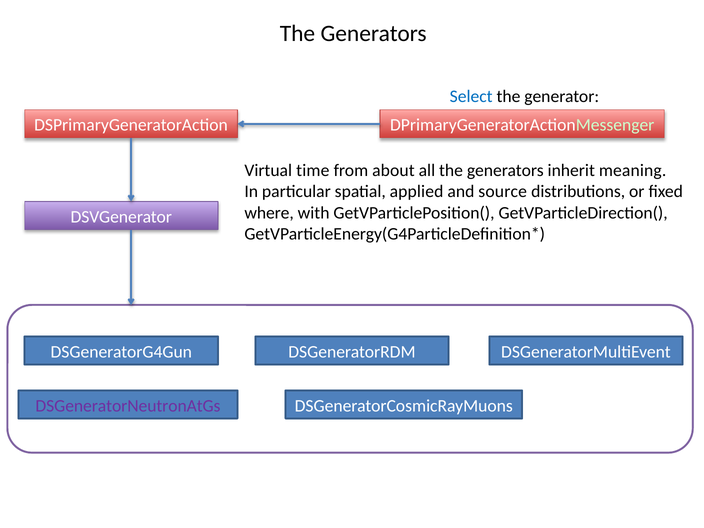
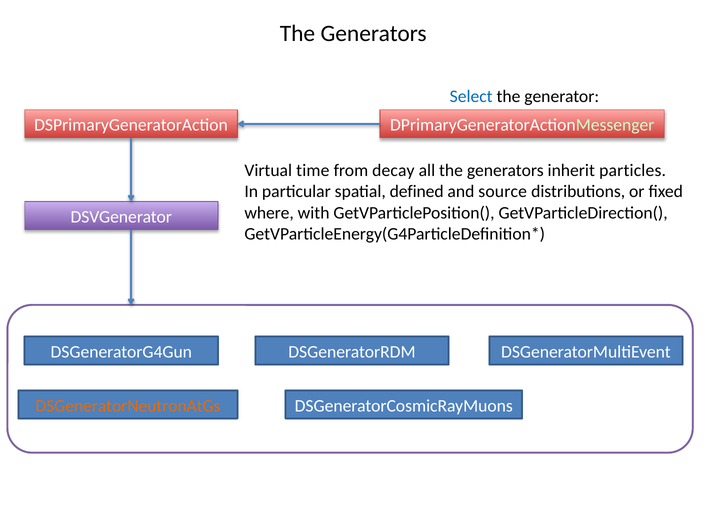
about: about -> decay
meaning: meaning -> particles
applied: applied -> defined
DSGeneratorNeutronAtGs colour: purple -> orange
